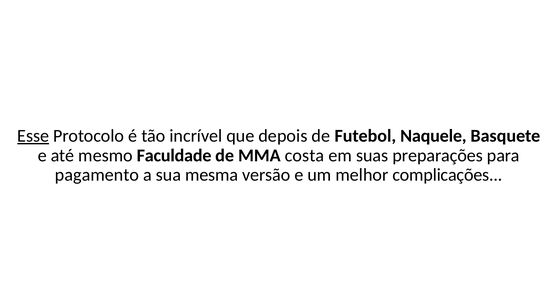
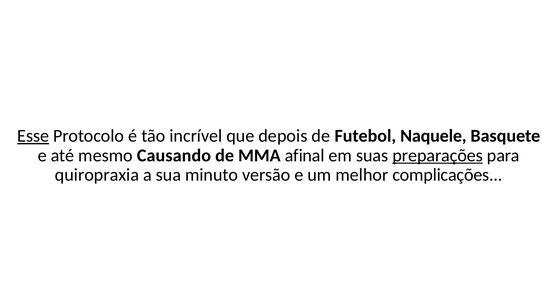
Faculdade: Faculdade -> Causando
costa: costa -> afinal
preparações underline: none -> present
pagamento: pagamento -> quiropraxia
mesma: mesma -> minuto
